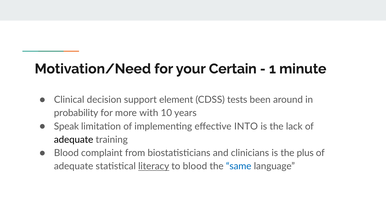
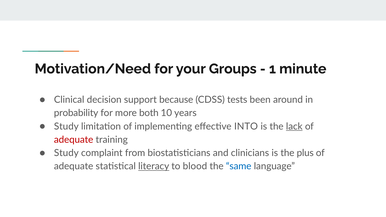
Certain: Certain -> Groups
element: element -> because
with: with -> both
Speak at (66, 126): Speak -> Study
lack underline: none -> present
adequate at (74, 140) colour: black -> red
Blood at (66, 153): Blood -> Study
